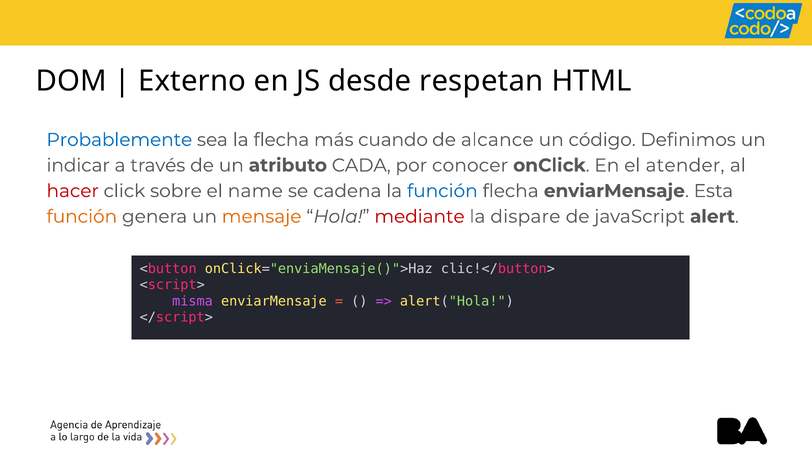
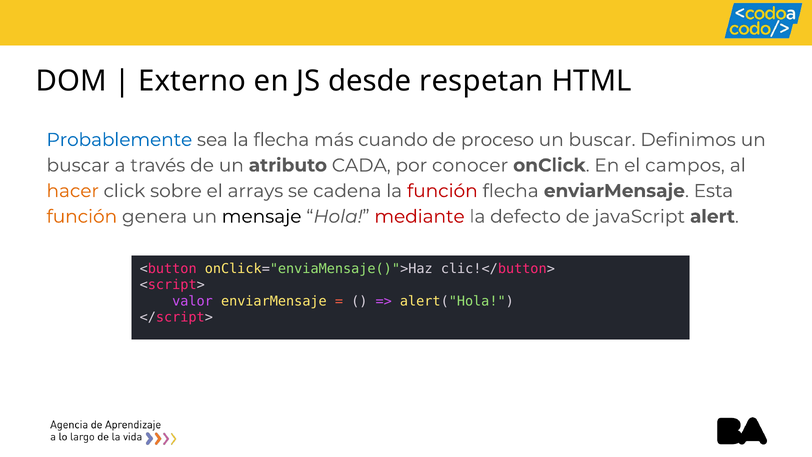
alcance: alcance -> proceso
código at (602, 140): código -> buscar
indicar at (78, 165): indicar -> buscar
atender: atender -> campos
hacer colour: red -> orange
name: name -> arrays
función at (442, 191) colour: blue -> red
mensaje colour: orange -> black
dispare: dispare -> defecto
misma: misma -> valor
